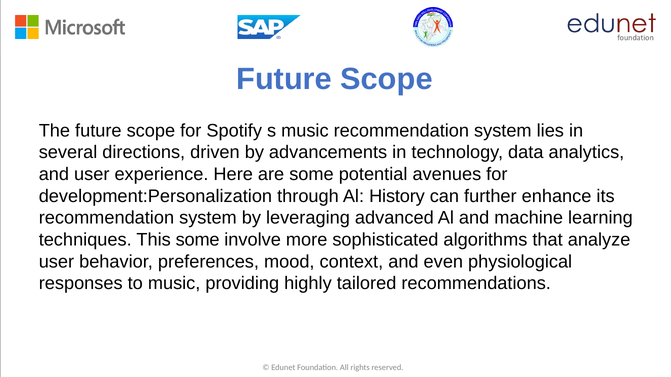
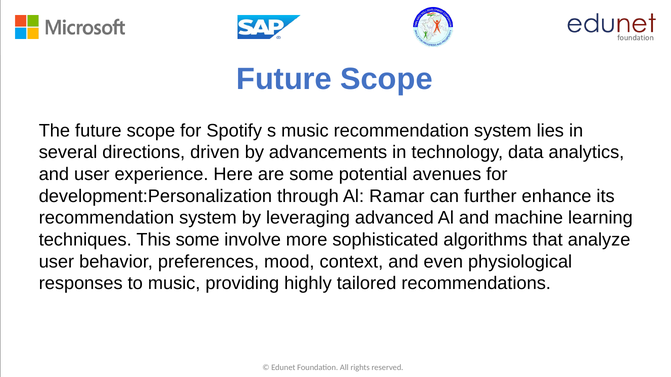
History: History -> Ramar
